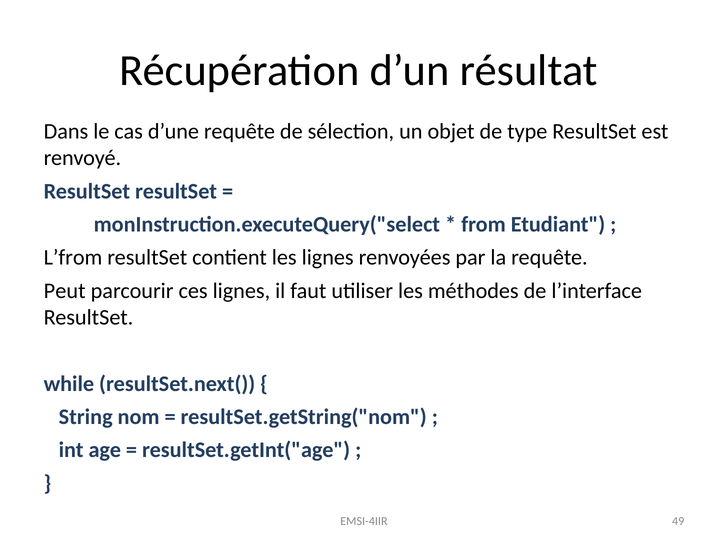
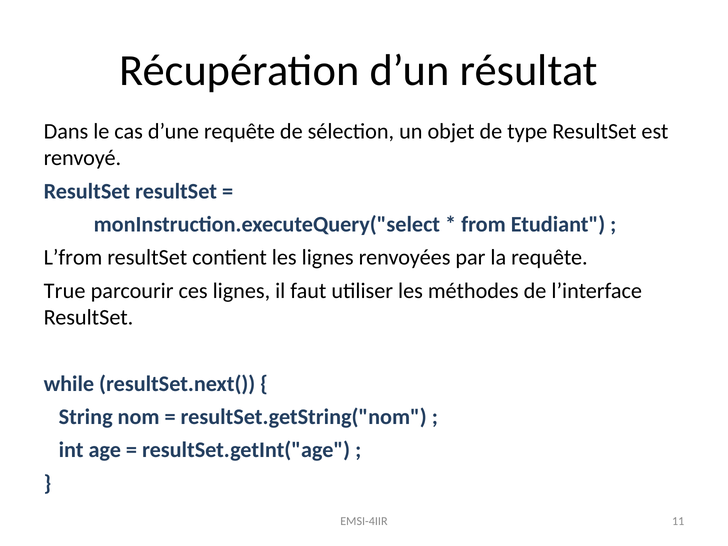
Peut: Peut -> True
49: 49 -> 11
